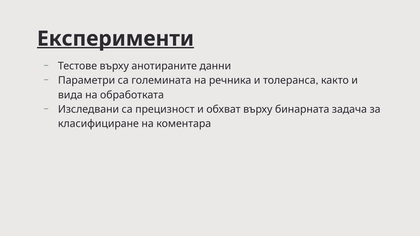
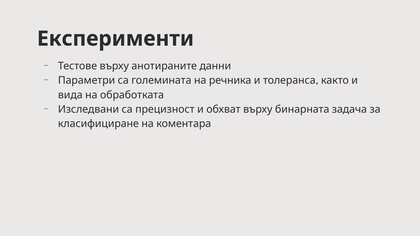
Експерименти underline: present -> none
